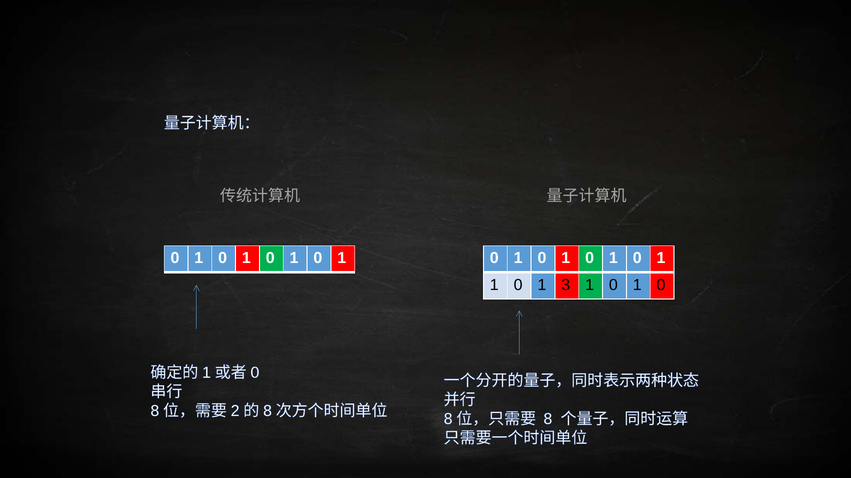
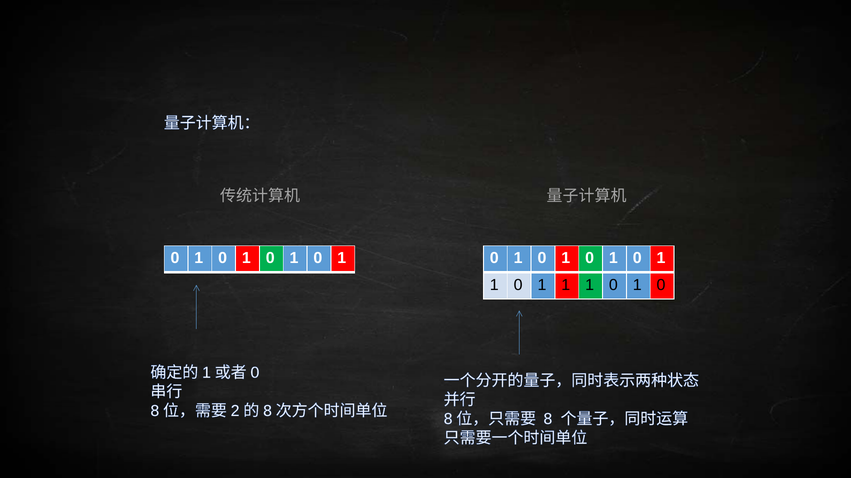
3 at (566, 285): 3 -> 1
